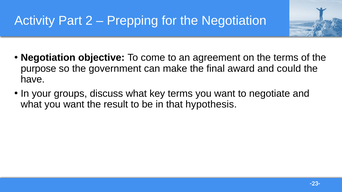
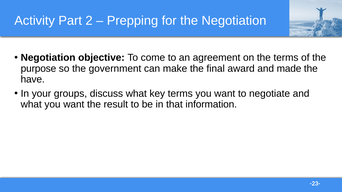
could: could -> made
hypothesis: hypothesis -> information
